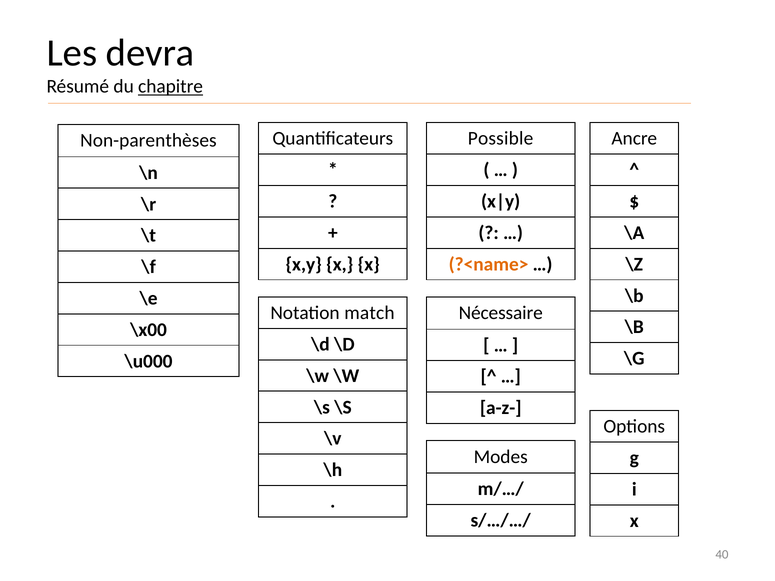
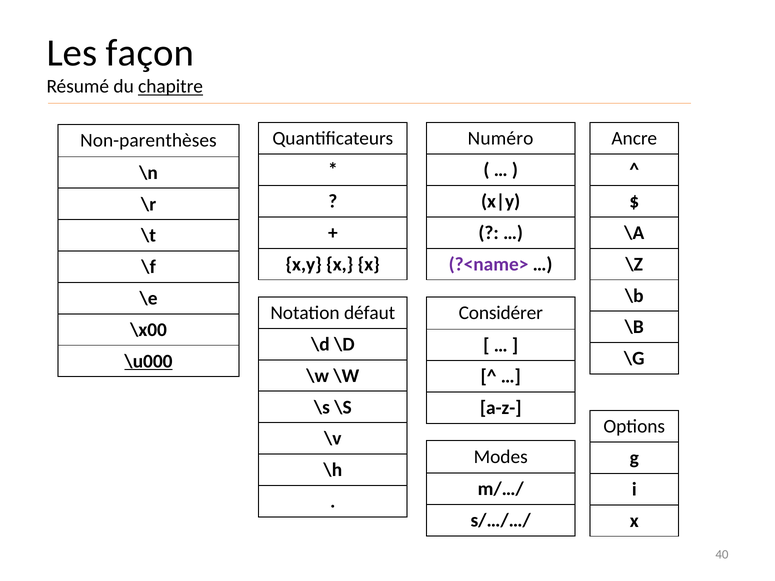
devra: devra -> façon
Possible: Possible -> Numéro
?<name> colour: orange -> purple
match: match -> défaut
Nécessaire: Nécessaire -> Considérer
\u000 underline: none -> present
